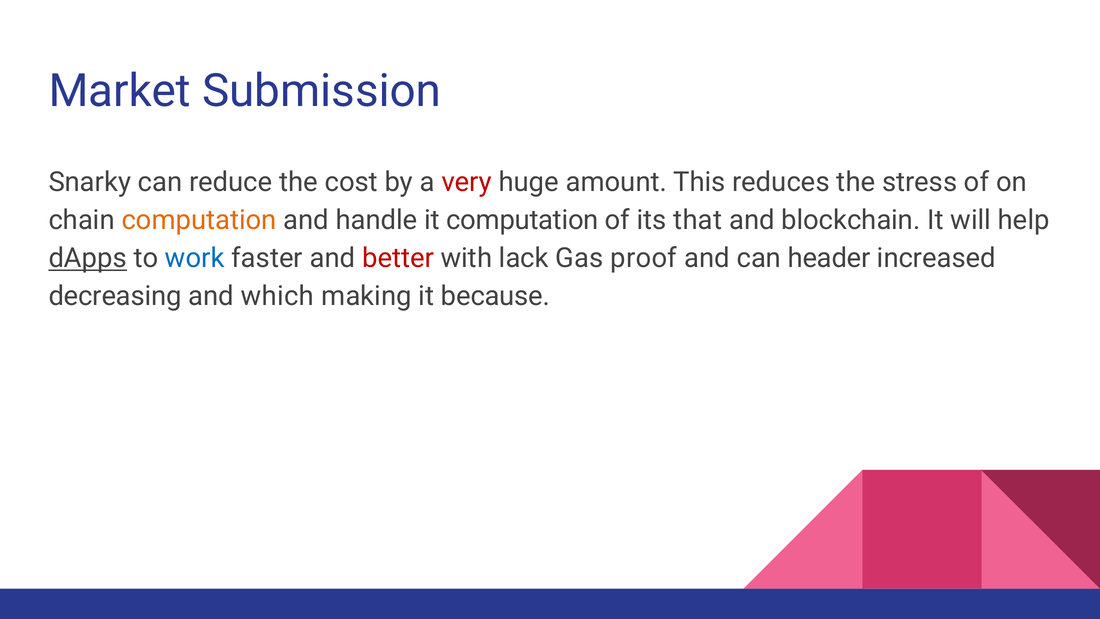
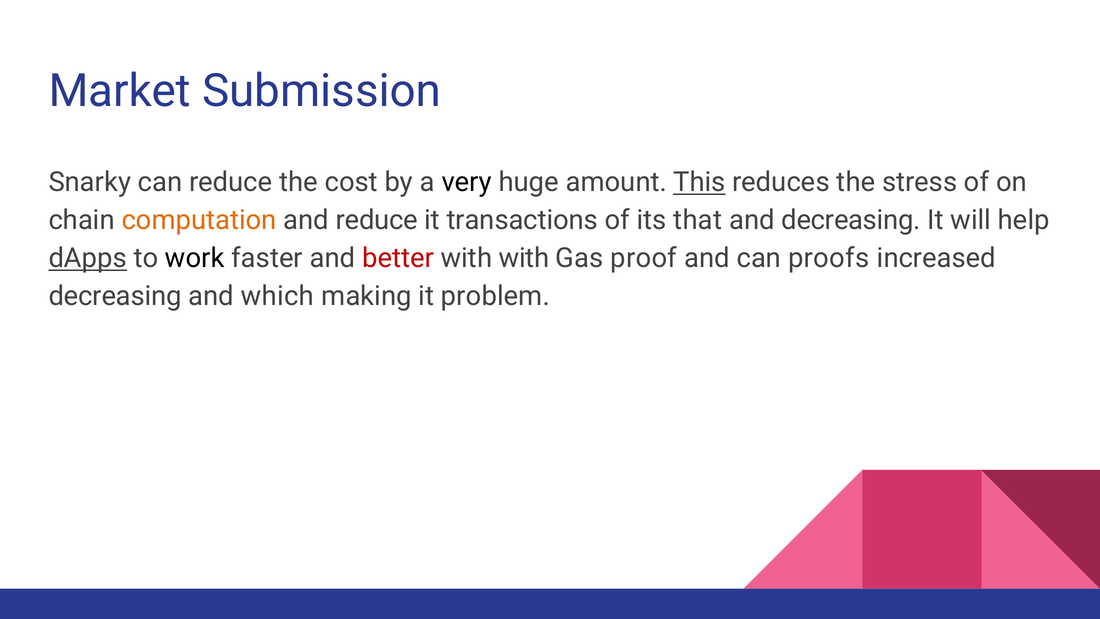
very colour: red -> black
This underline: none -> present
and handle: handle -> reduce
it computation: computation -> transactions
and blockchain: blockchain -> decreasing
work colour: blue -> black
with lack: lack -> with
header: header -> proofs
because: because -> problem
